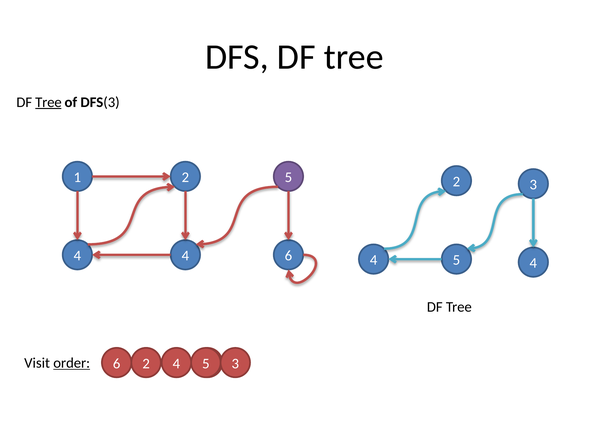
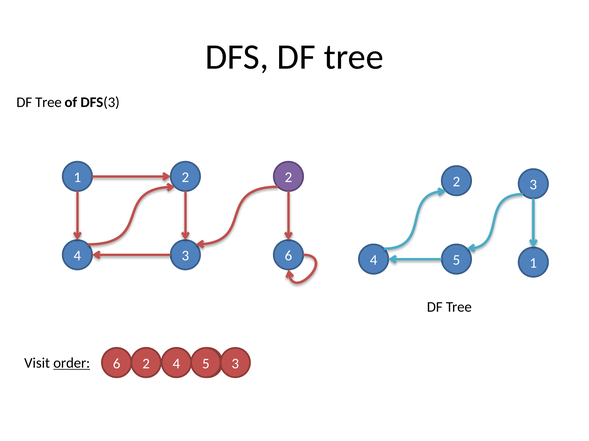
Tree at (48, 102) underline: present -> none
2 5: 5 -> 2
4 4: 4 -> 3
4 5 4: 4 -> 1
